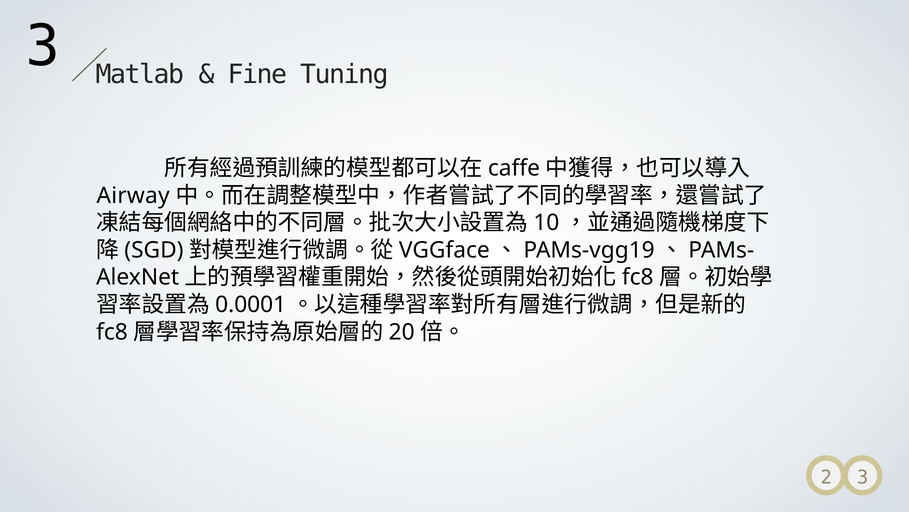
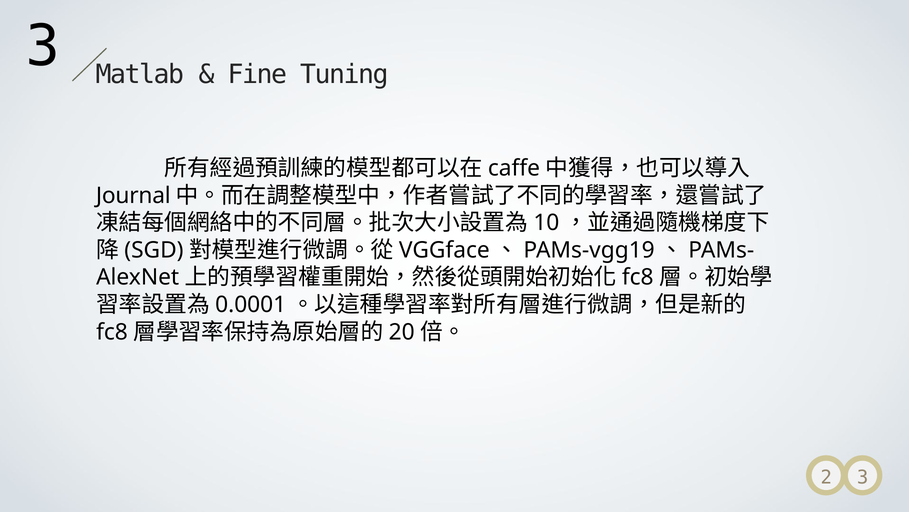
Airway: Airway -> Journal
